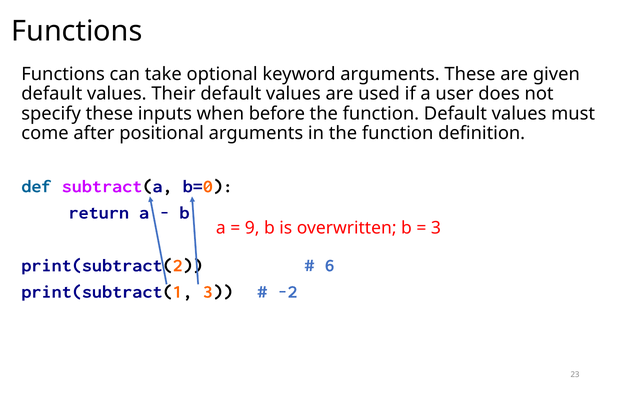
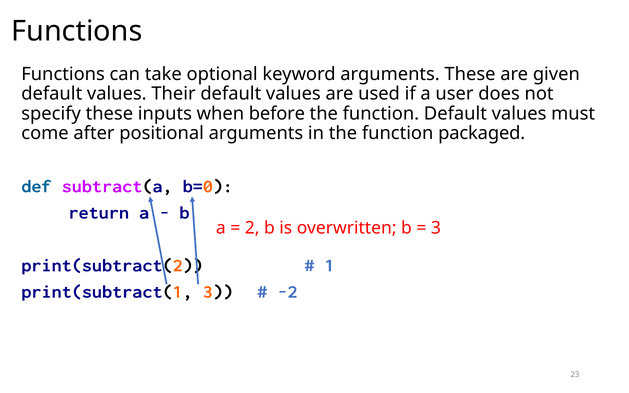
definition: definition -> packaged
9: 9 -> 2
6: 6 -> 1
